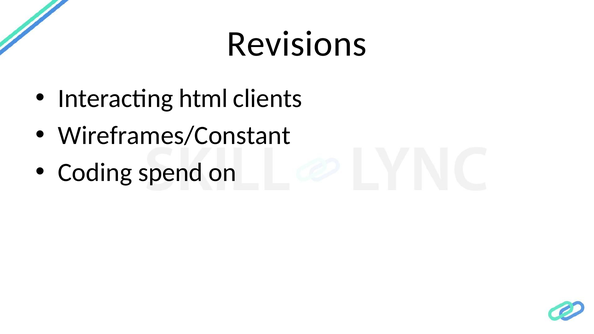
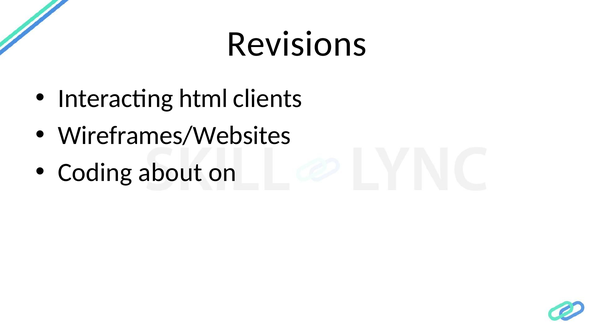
Wireframes/Constant: Wireframes/Constant -> Wireframes/Websites
spend: spend -> about
